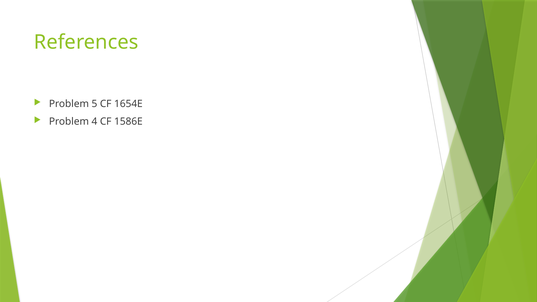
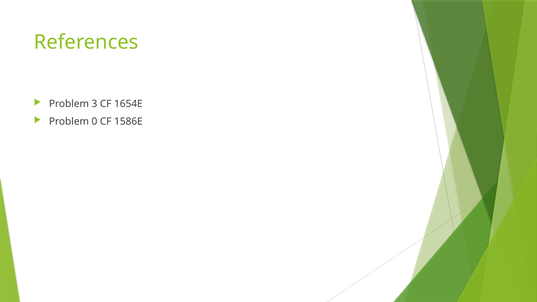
5: 5 -> 3
4: 4 -> 0
